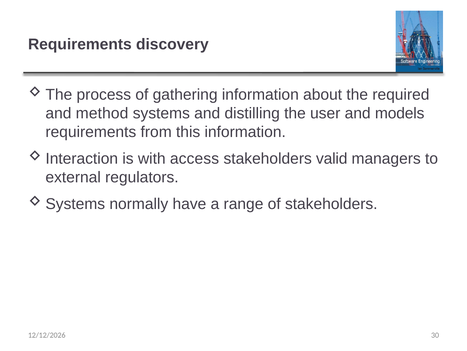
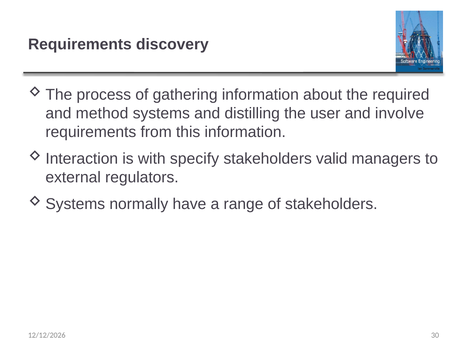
models: models -> involve
access: access -> specify
